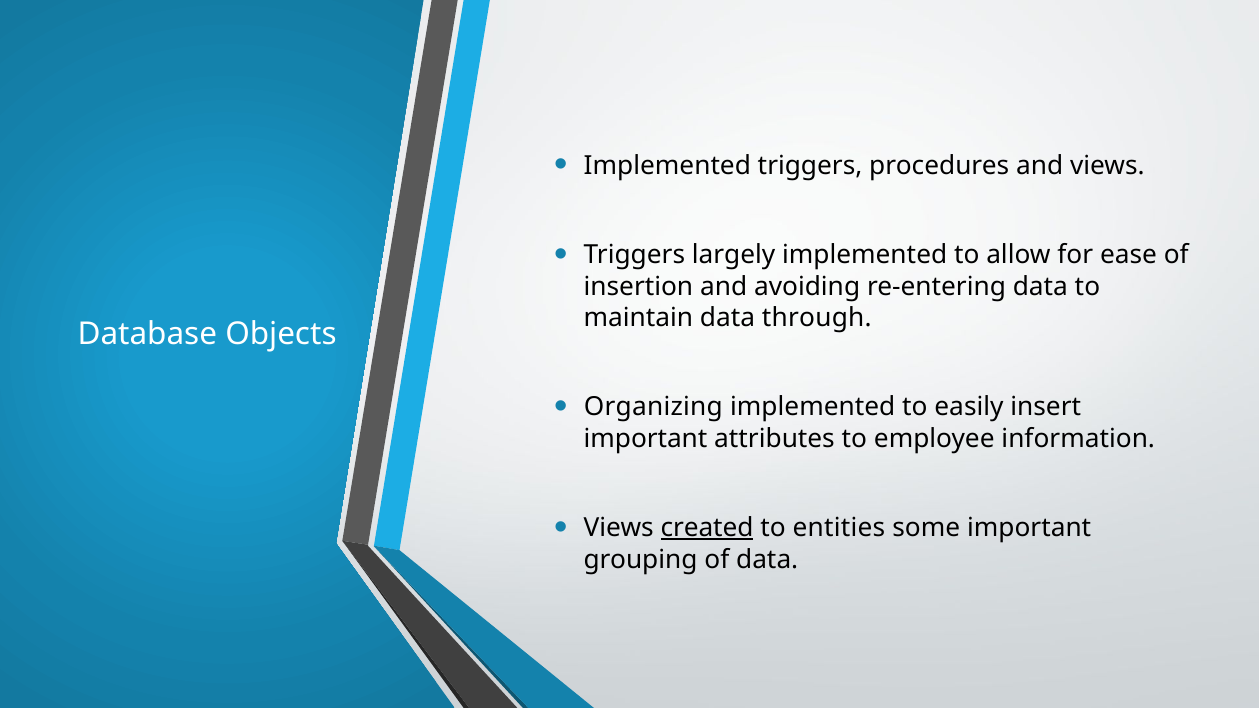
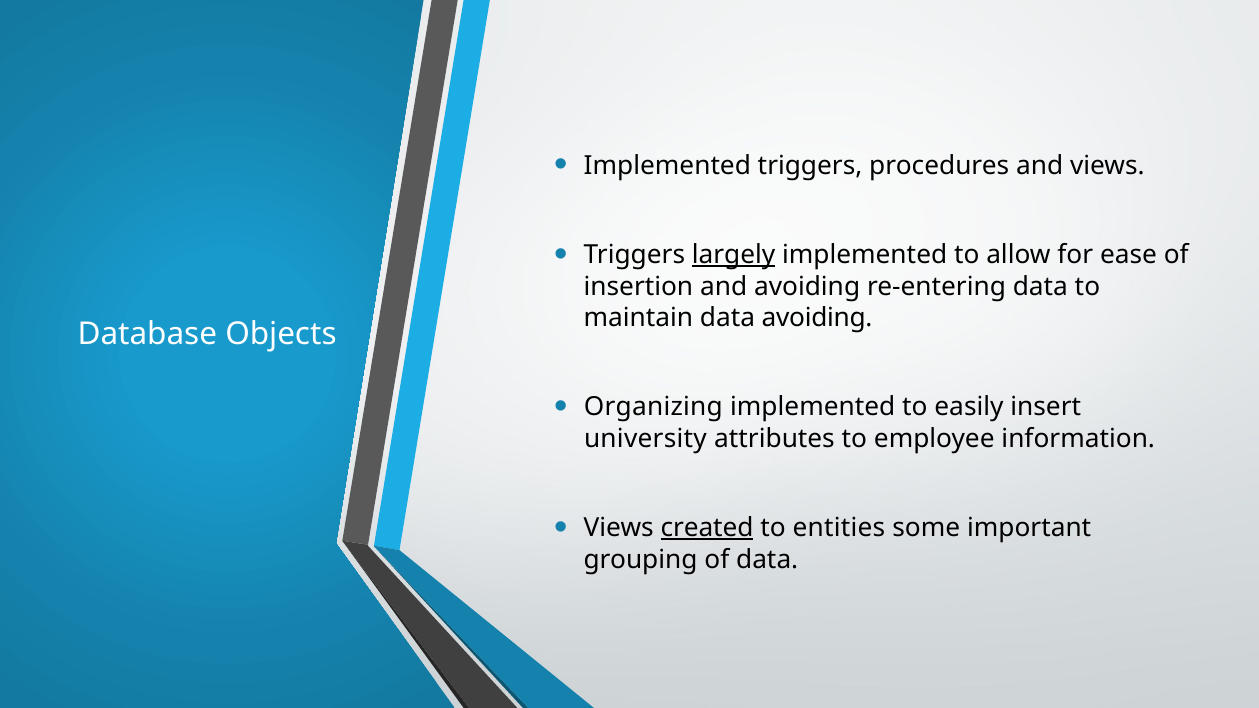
largely underline: none -> present
data through: through -> avoiding
important at (646, 439): important -> university
